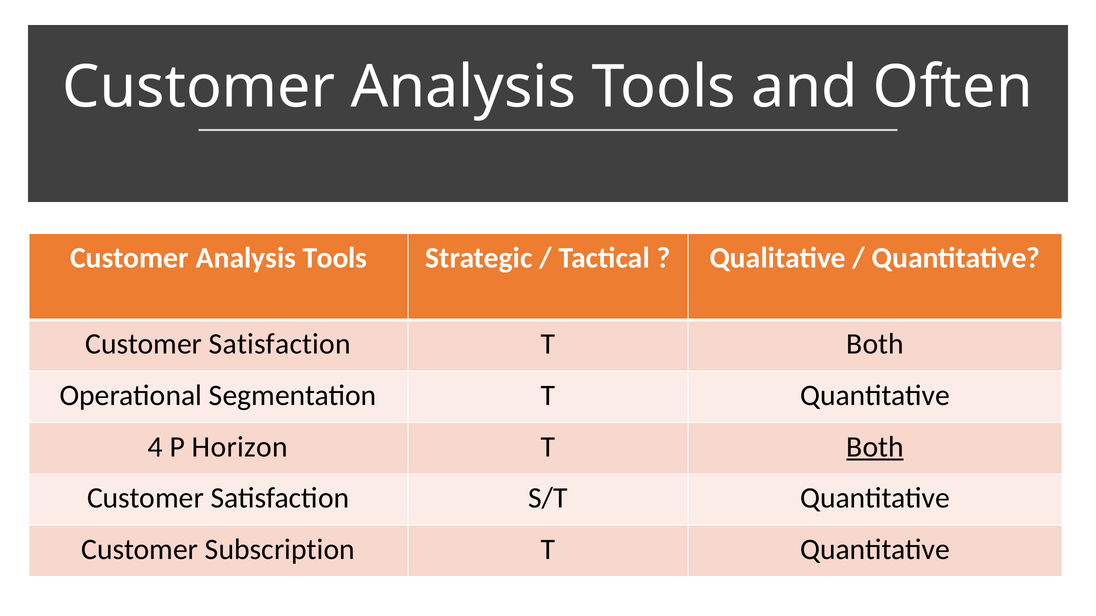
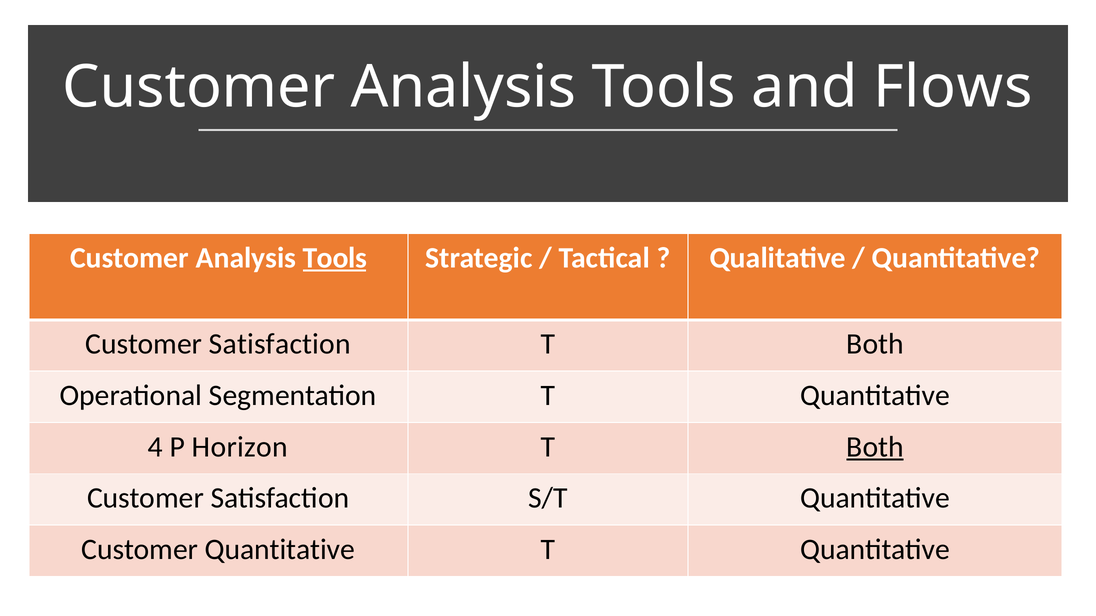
Often: Often -> Flows
Tools at (335, 258) underline: none -> present
Customer Subscription: Subscription -> Quantitative
